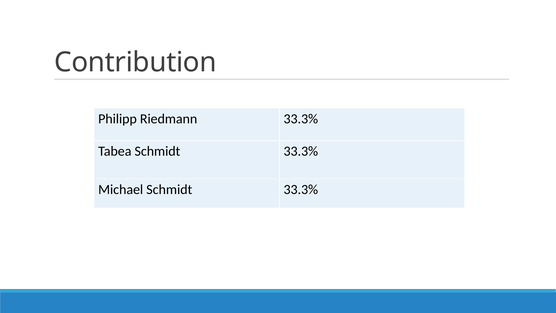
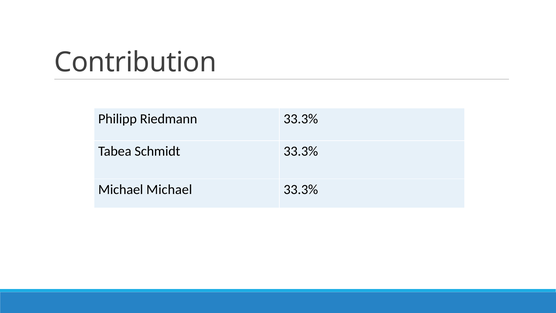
Michael Schmidt: Schmidt -> Michael
